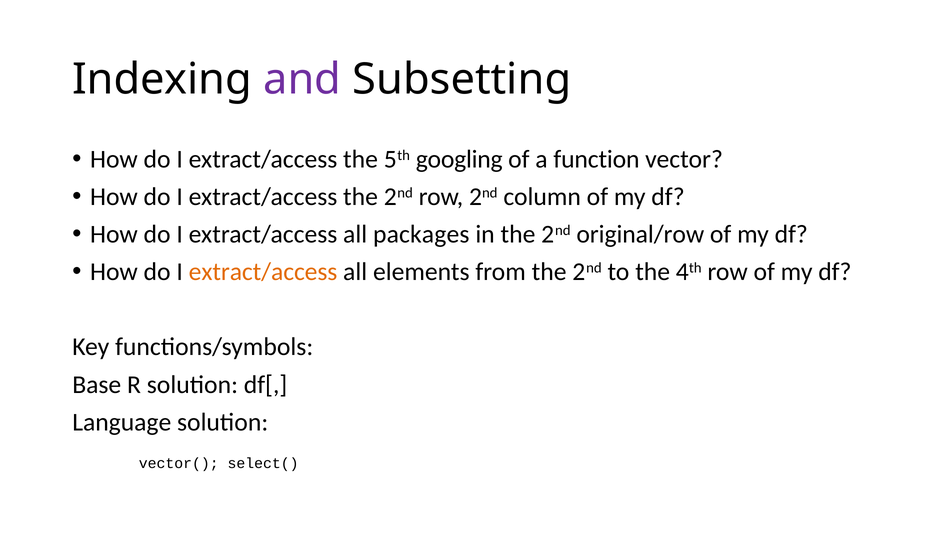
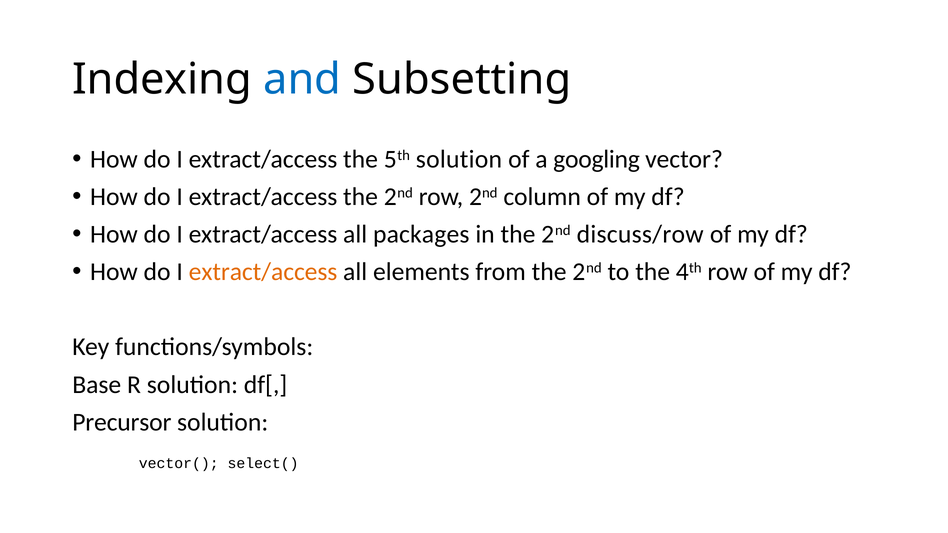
and colour: purple -> blue
5th googling: googling -> solution
function: function -> googling
original/row: original/row -> discuss/row
Language: Language -> Precursor
